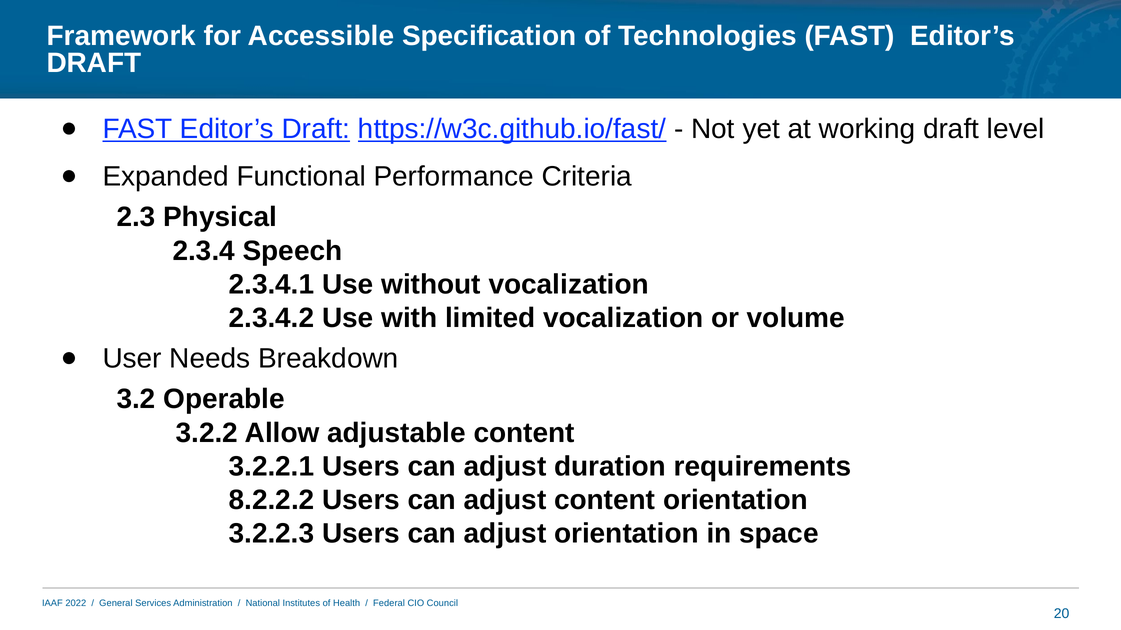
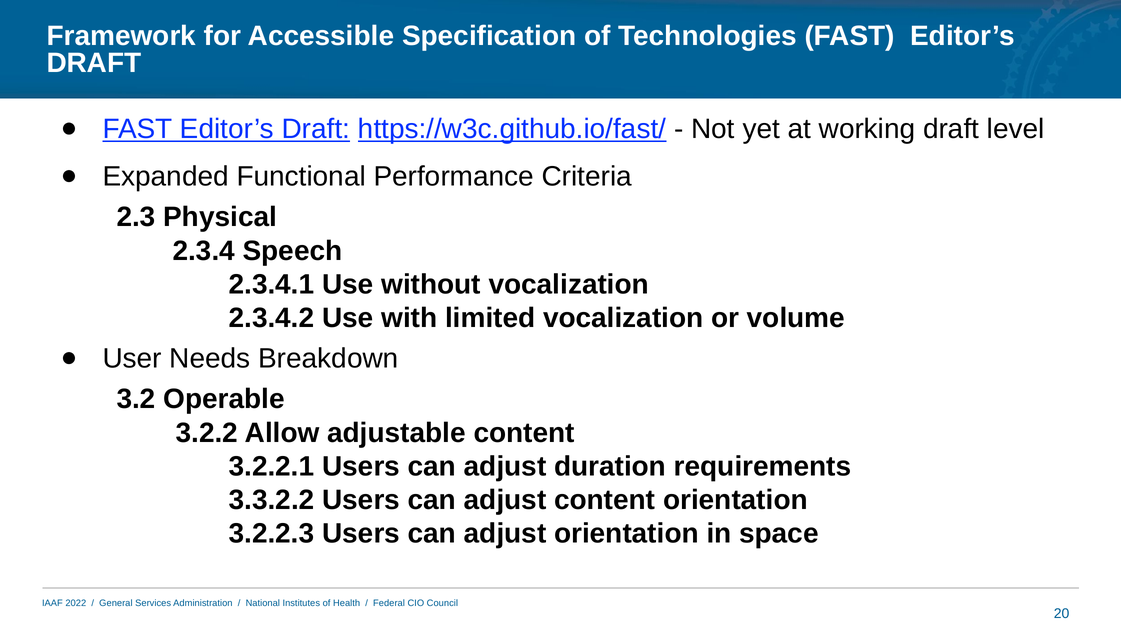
8.2.2.2: 8.2.2.2 -> 3.3.2.2
